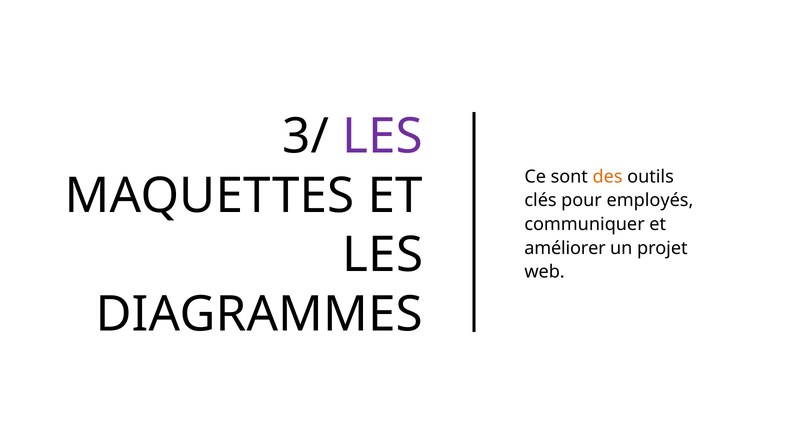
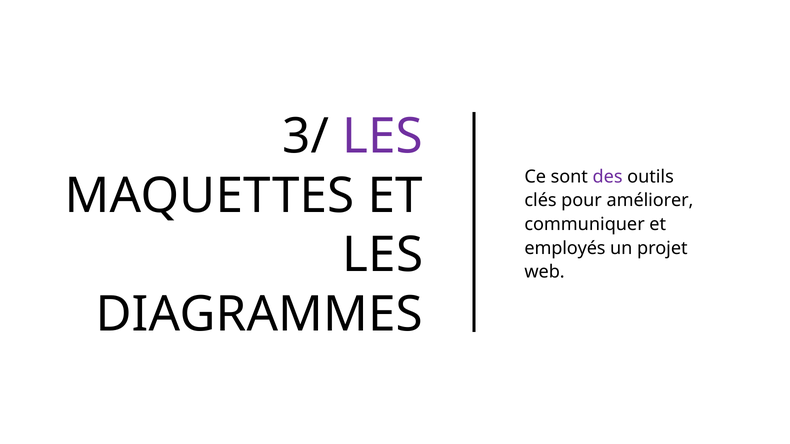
des colour: orange -> purple
employés: employés -> améliorer
améliorer: améliorer -> employés
